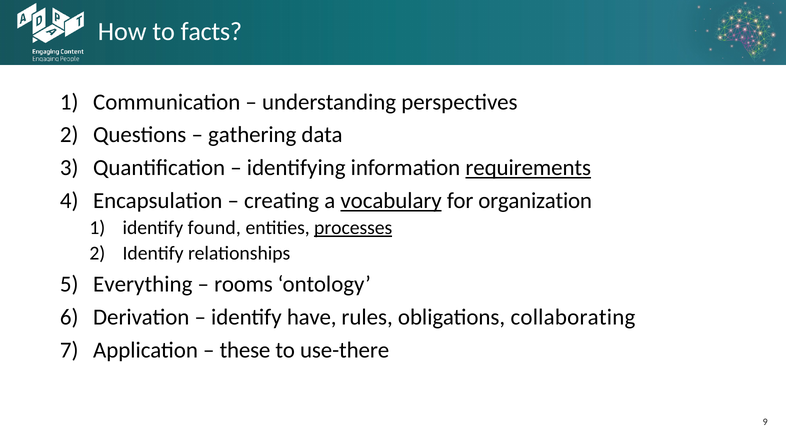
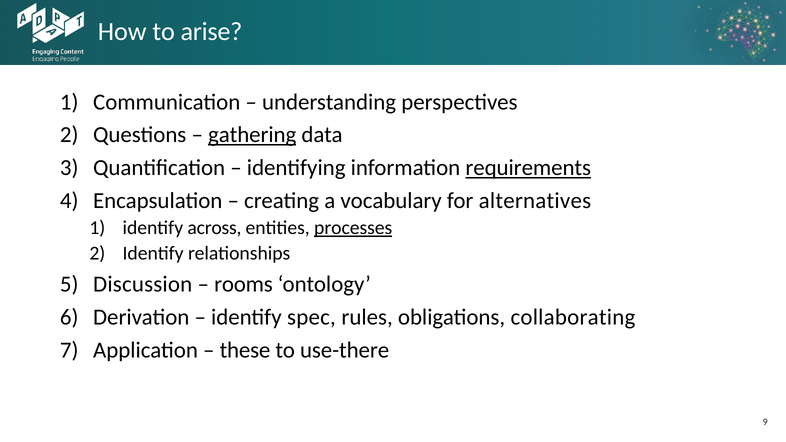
facts: facts -> arise
gathering underline: none -> present
vocabulary underline: present -> none
organization: organization -> alternatives
found: found -> across
Everything: Everything -> Discussion
have: have -> spec
